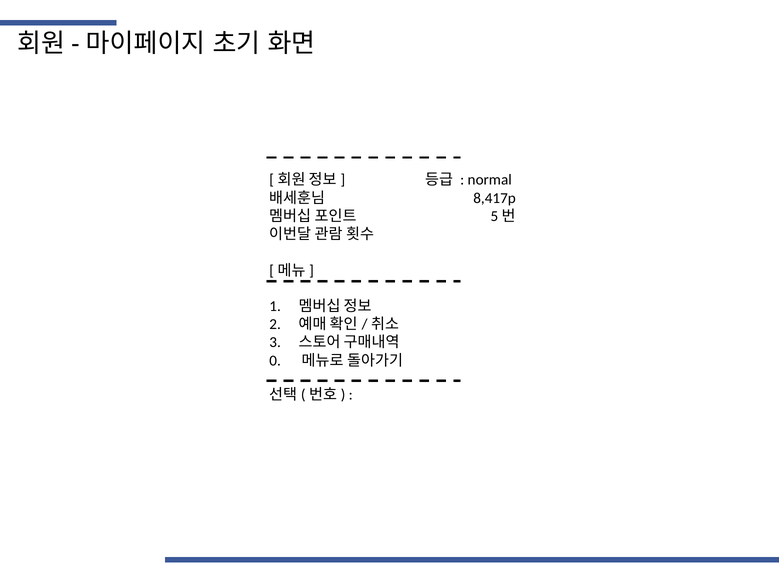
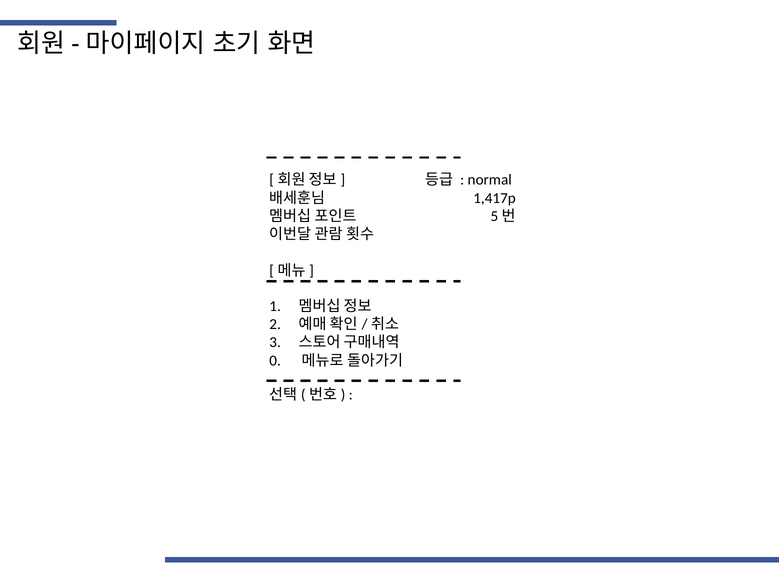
8,417p: 8,417p -> 1,417p
